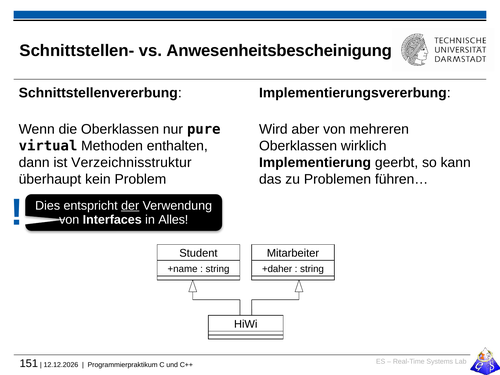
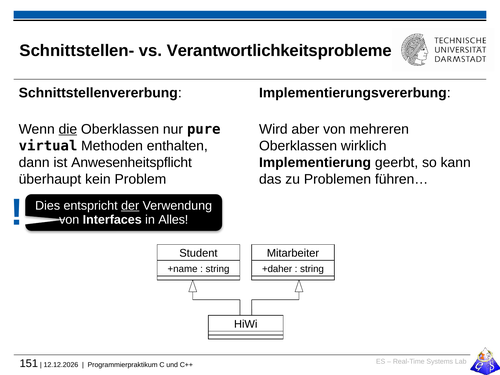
Anwesenheitsbescheinigung: Anwesenheitsbescheinigung -> Verantwortlichkeitsprobleme
die underline: none -> present
Verzeichnisstruktur: Verzeichnisstruktur -> Anwesenheitspflicht
